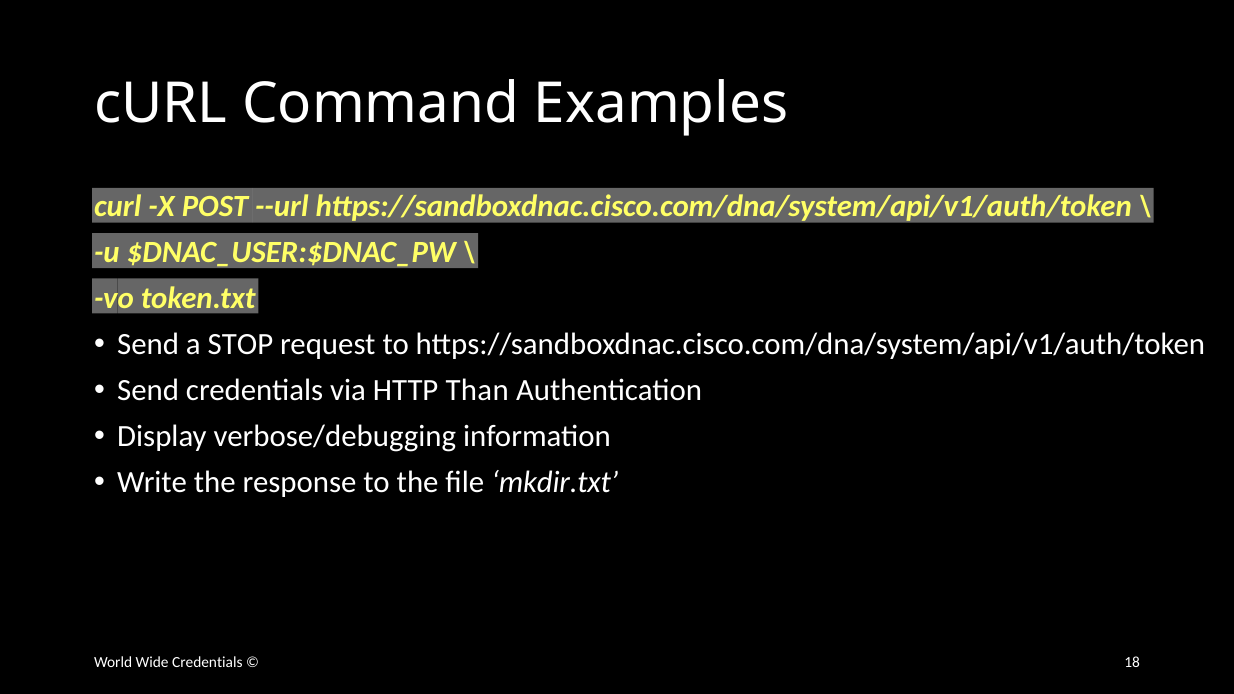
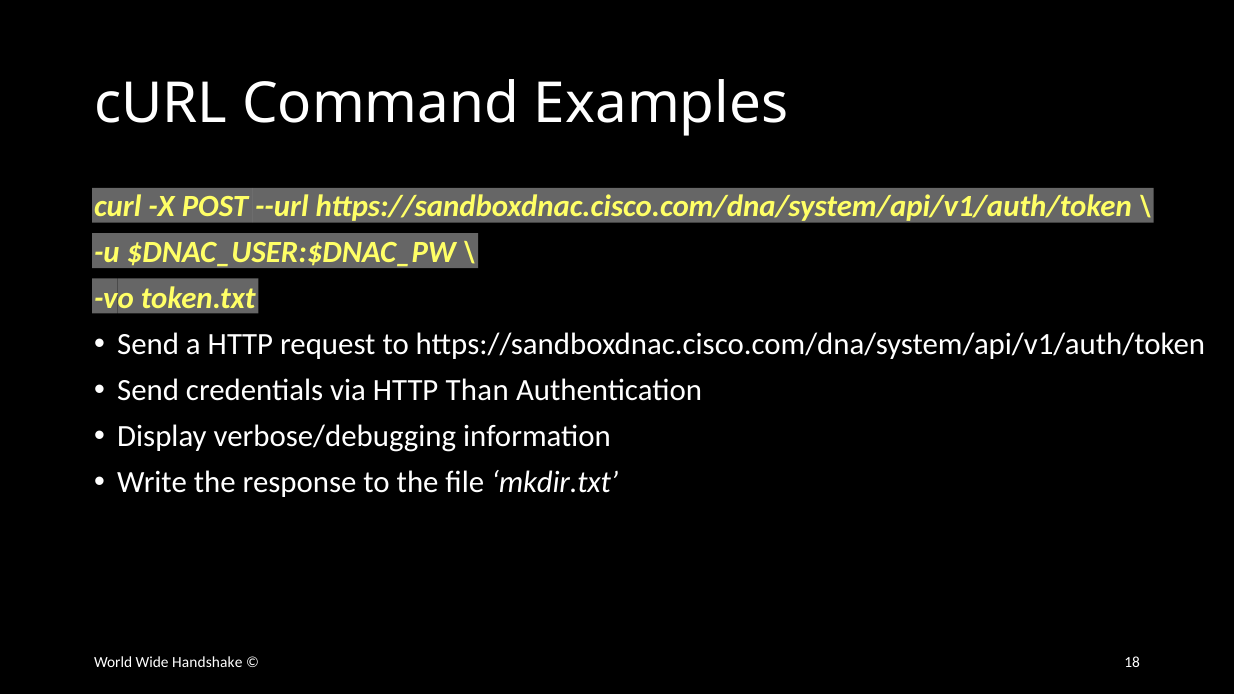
a STOP: STOP -> HTTP
Wide Credentials: Credentials -> Handshake
